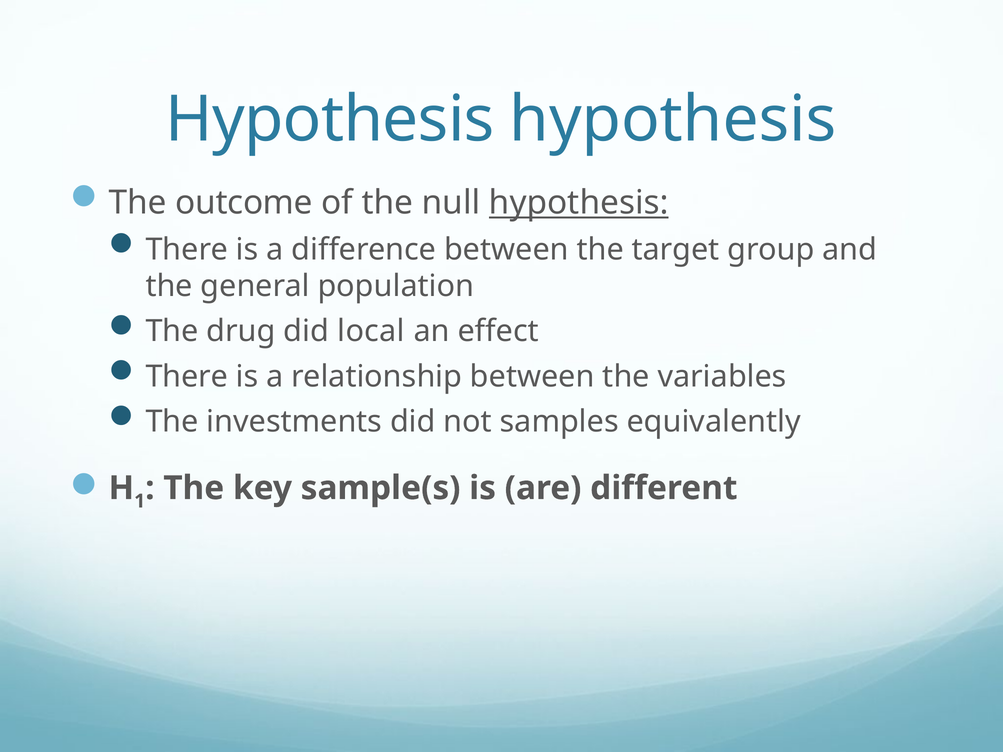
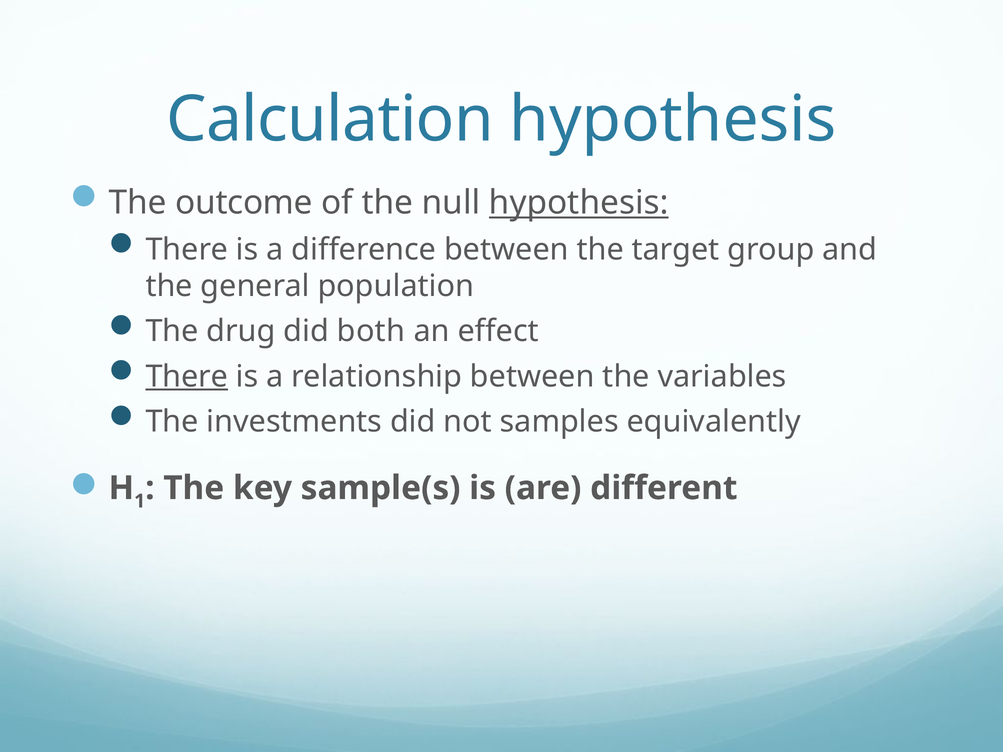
Hypothesis at (330, 119): Hypothesis -> Calculation
local: local -> both
There at (187, 377) underline: none -> present
